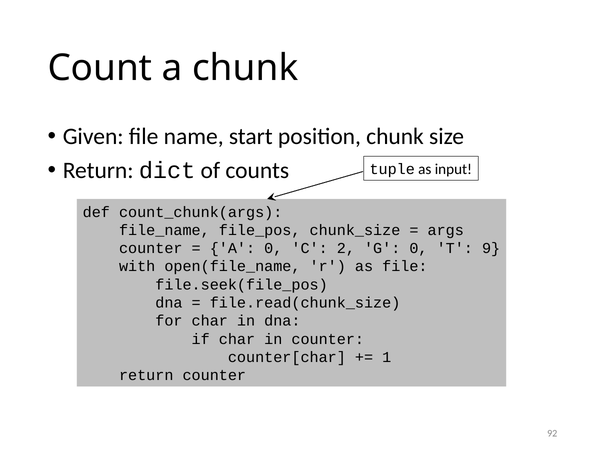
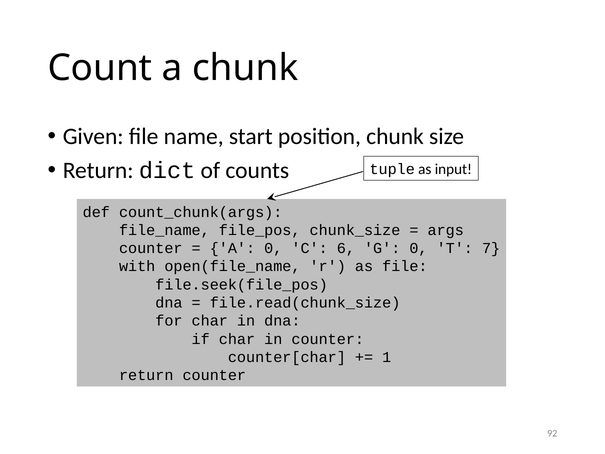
2: 2 -> 6
9: 9 -> 7
